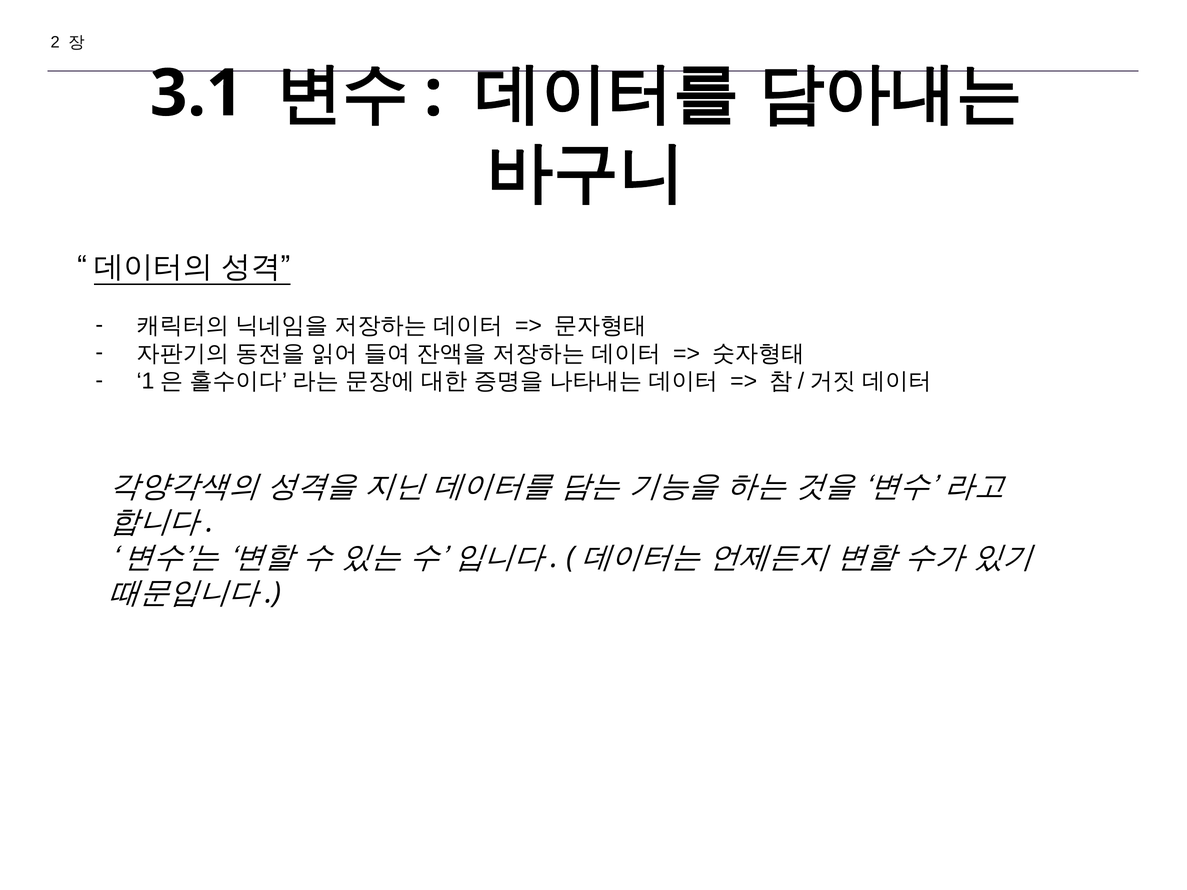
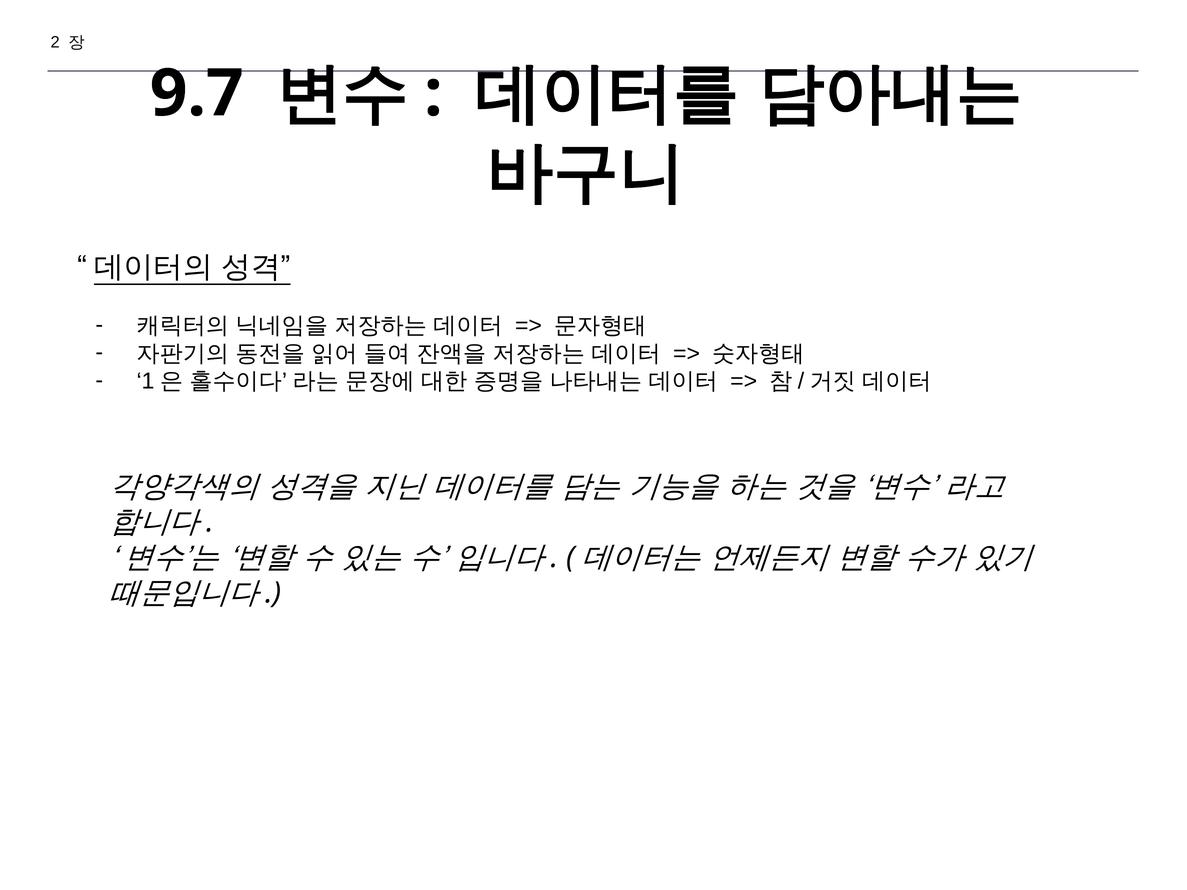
3.1: 3.1 -> 9.7
